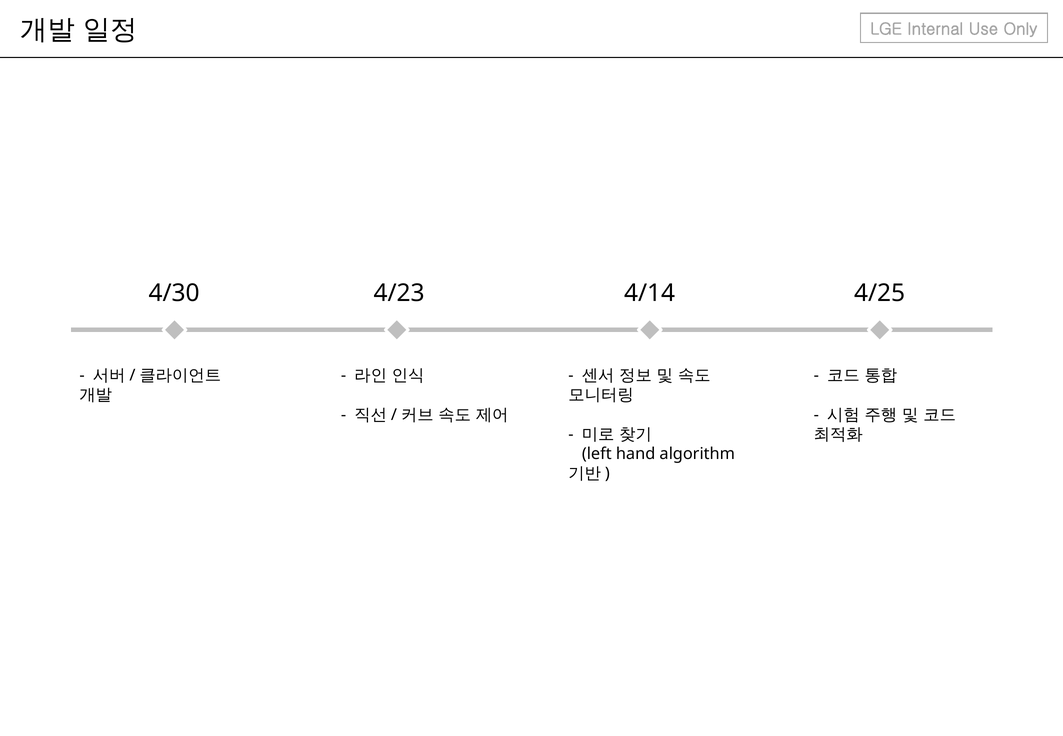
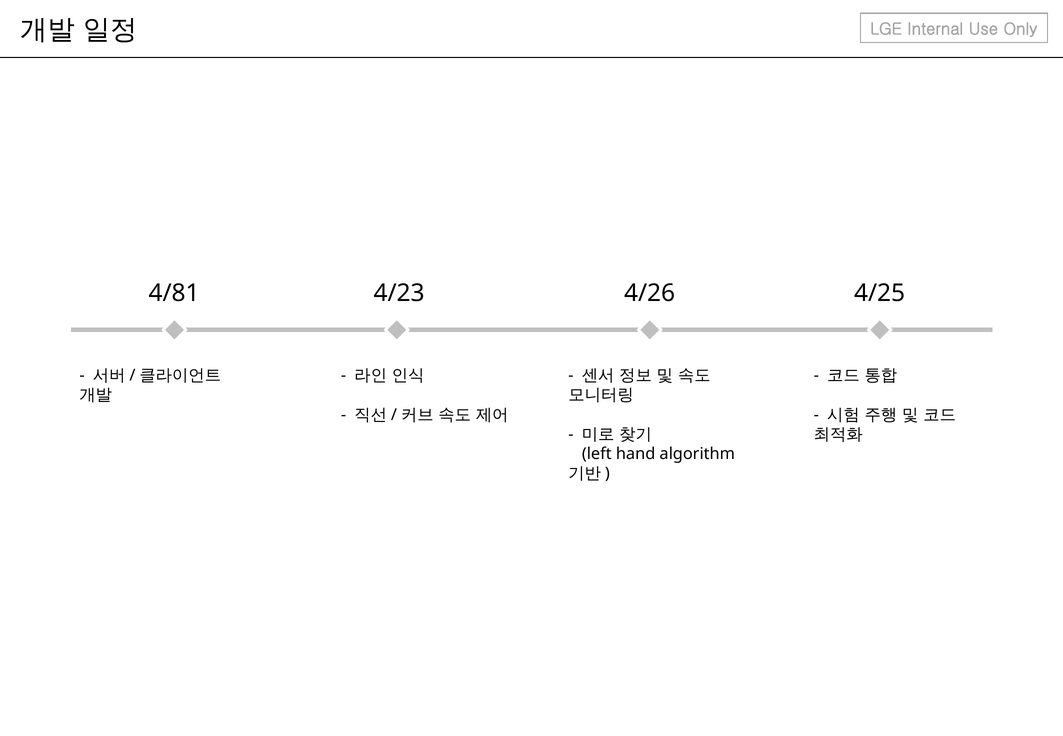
4/30: 4/30 -> 4/81
4/14: 4/14 -> 4/26
